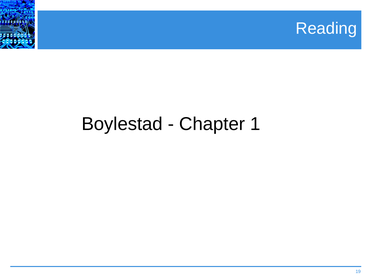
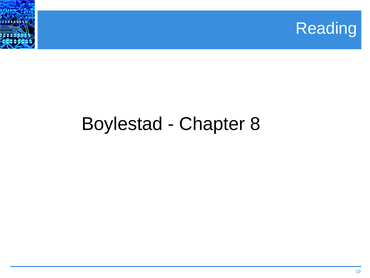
1: 1 -> 8
